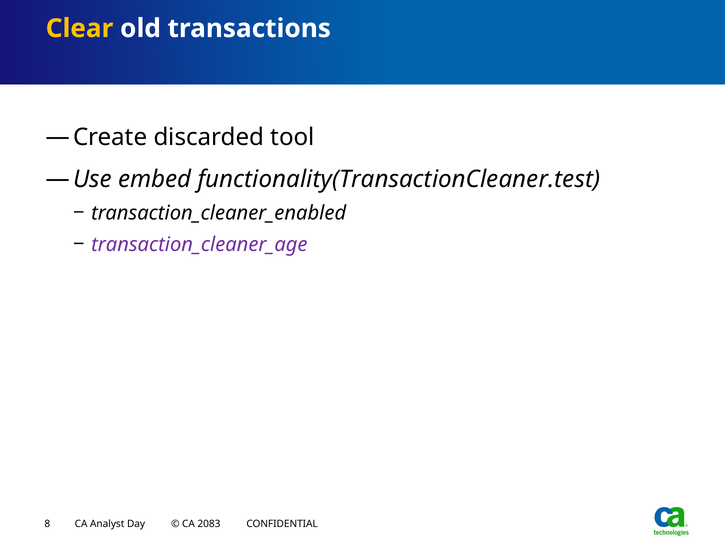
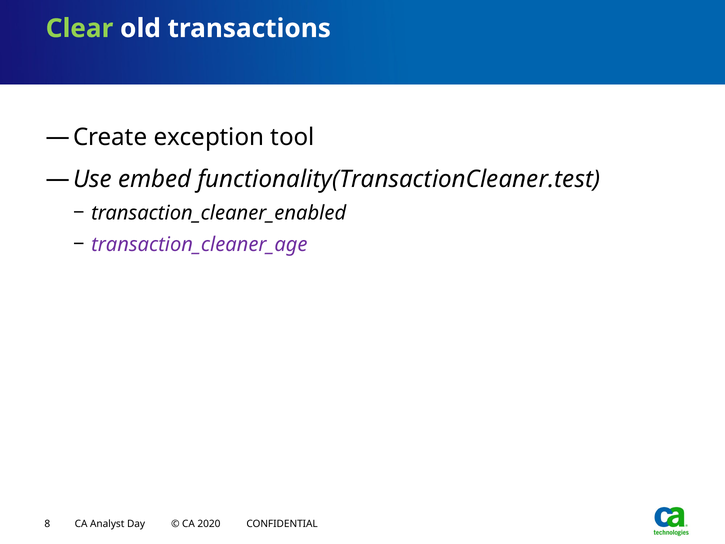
Clear colour: yellow -> light green
discarded: discarded -> exception
2083: 2083 -> 2020
